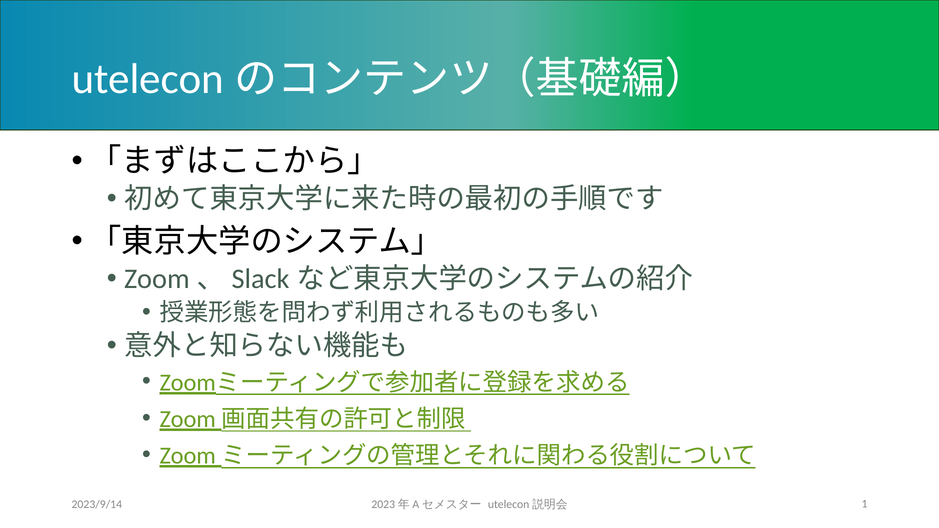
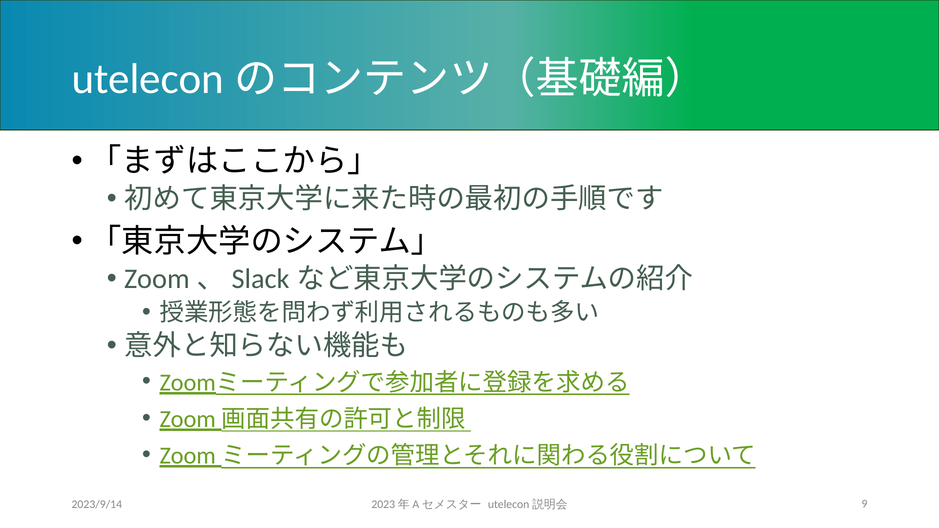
1: 1 -> 9
